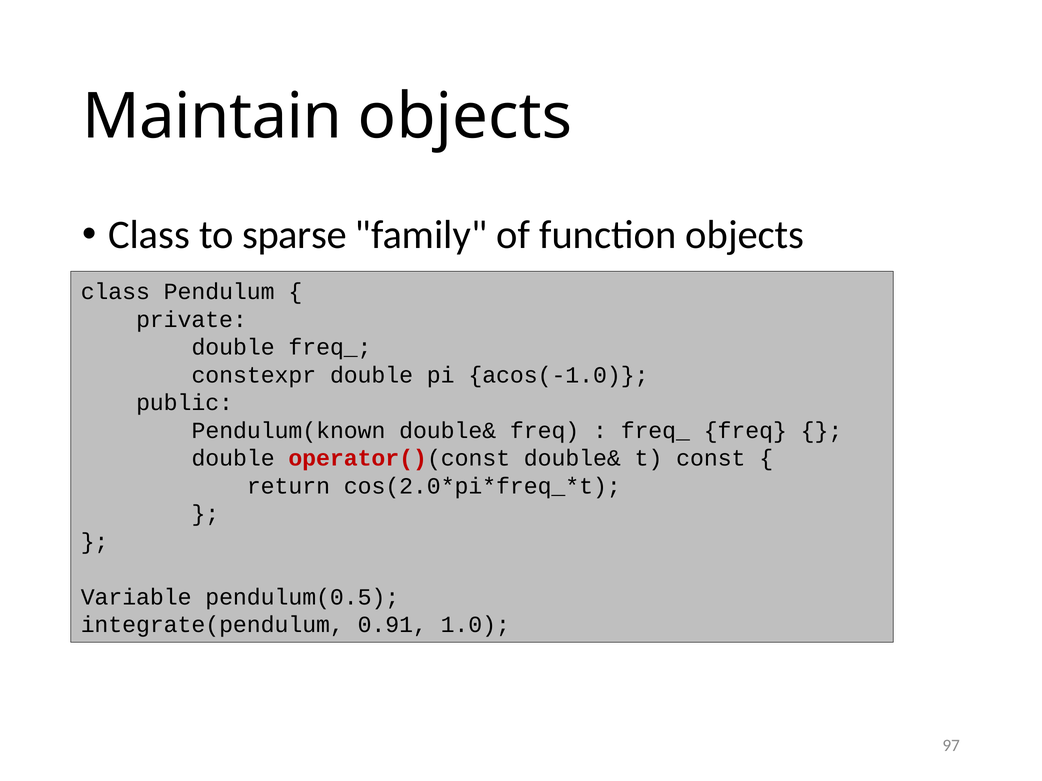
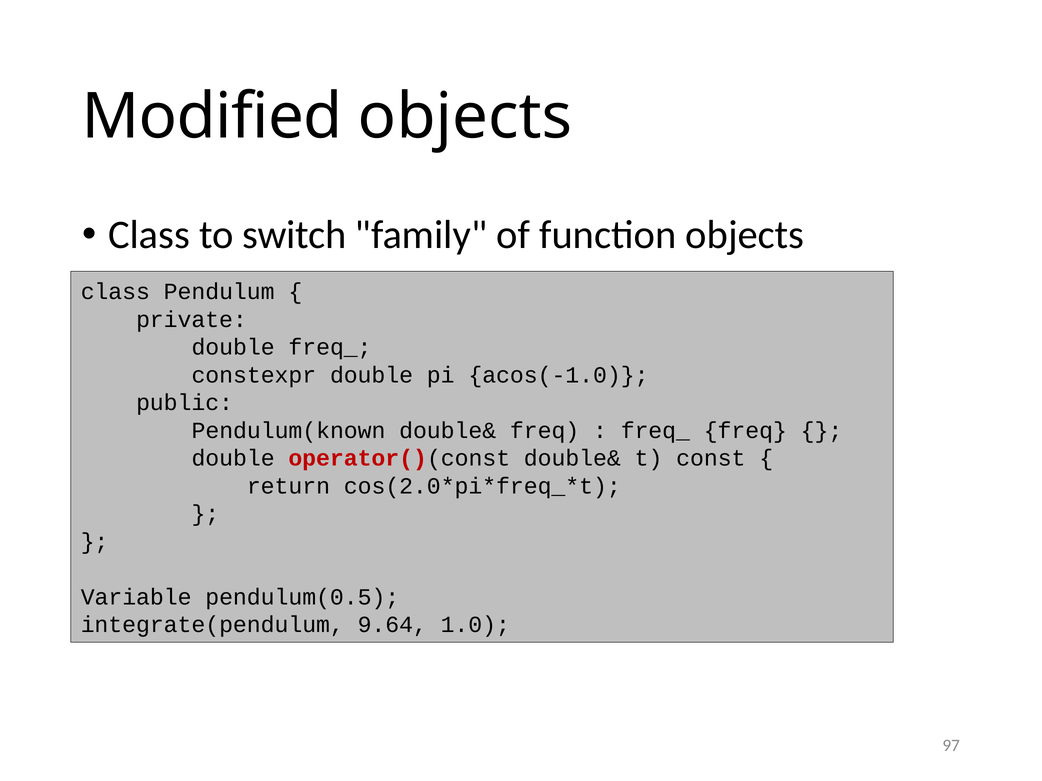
Maintain: Maintain -> Modified
sparse: sparse -> switch
0.91: 0.91 -> 9.64
